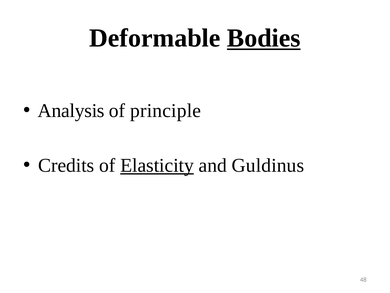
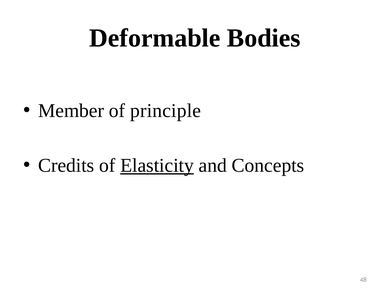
Bodies underline: present -> none
Analysis: Analysis -> Member
Guldinus: Guldinus -> Concepts
